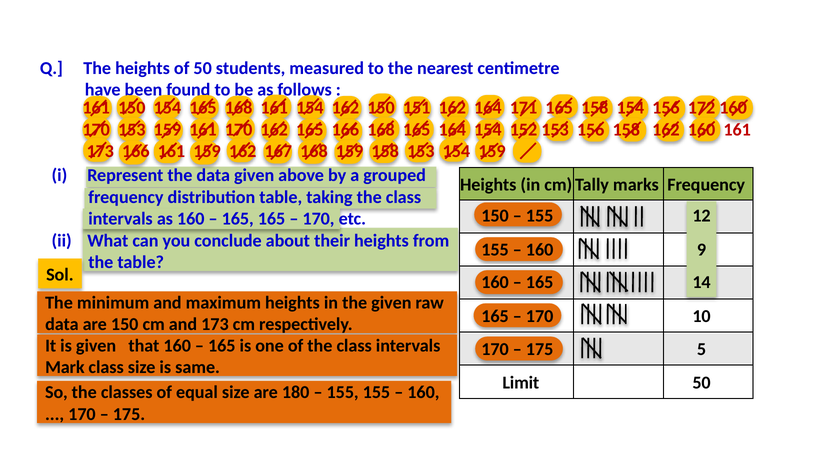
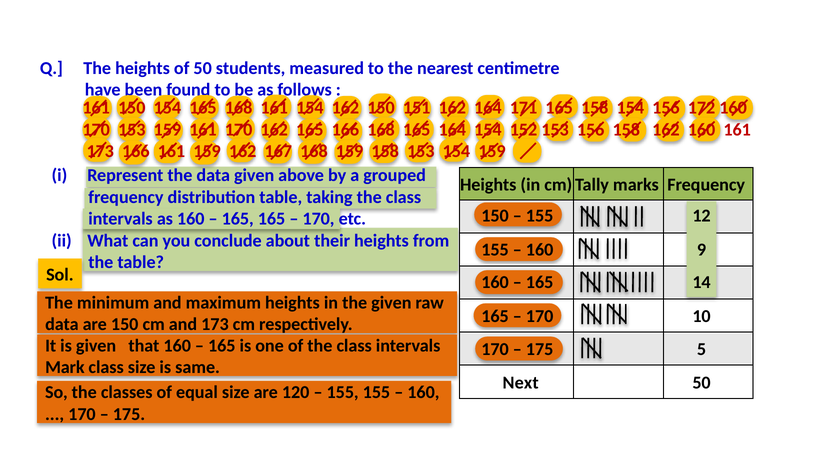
Limit: Limit -> Next
180: 180 -> 120
